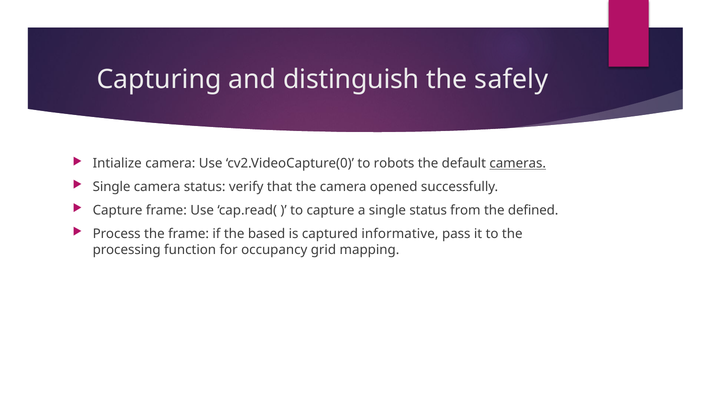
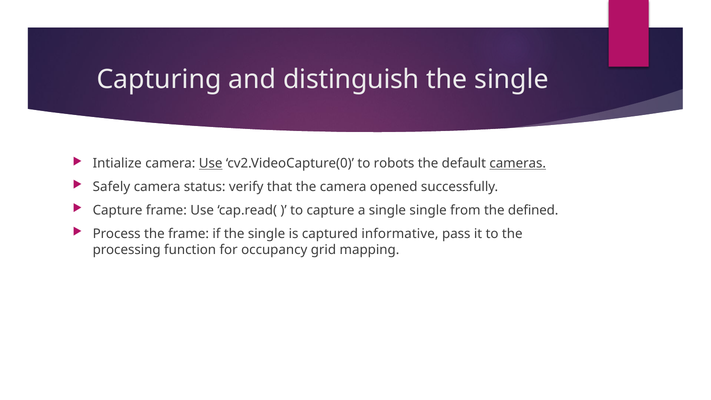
safely at (511, 79): safely -> single
Use at (211, 163) underline: none -> present
Single at (112, 187): Single -> Safely
single status: status -> single
if the based: based -> single
